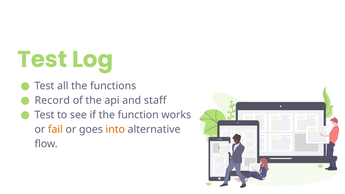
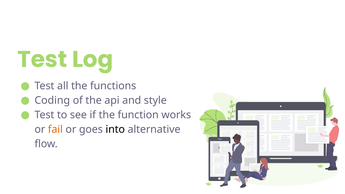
Record: Record -> Coding
staff: staff -> style
into colour: orange -> black
